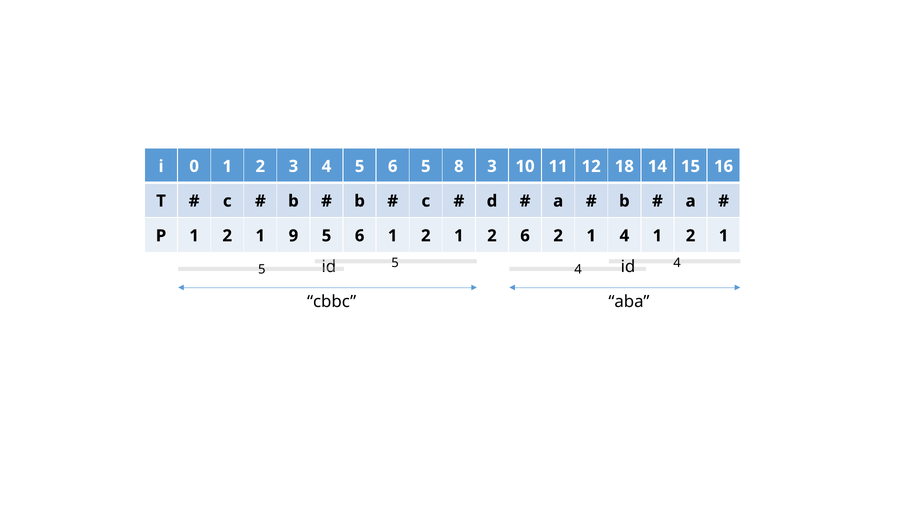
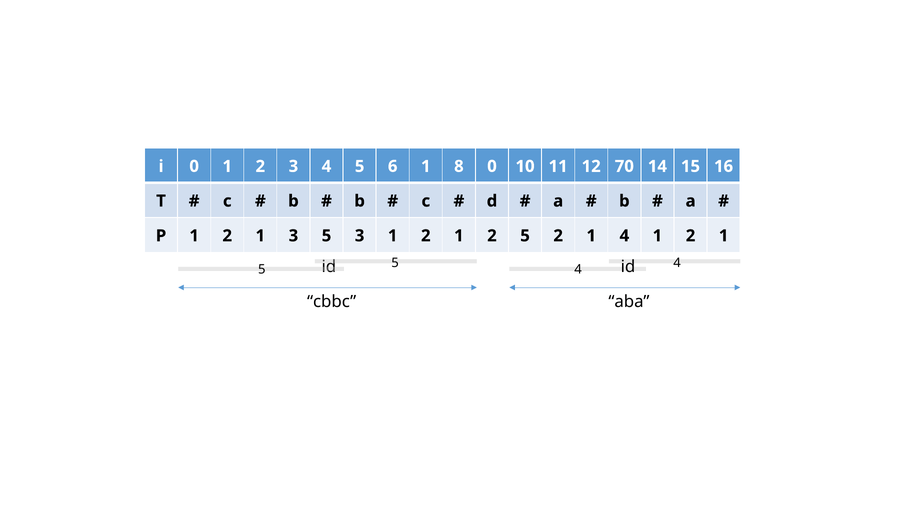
6 5: 5 -> 1
8 3: 3 -> 0
18: 18 -> 70
1 9: 9 -> 3
6 at (360, 236): 6 -> 3
2 6: 6 -> 5
